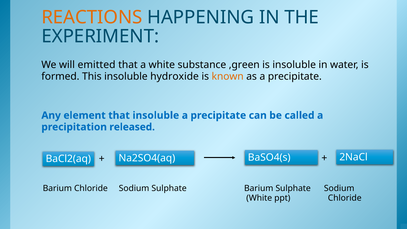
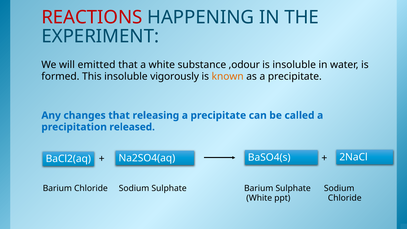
REACTIONS colour: orange -> red
,green: ,green -> ,odour
hydroxide: hydroxide -> vigorously
element: element -> changes
that insoluble: insoluble -> releasing
